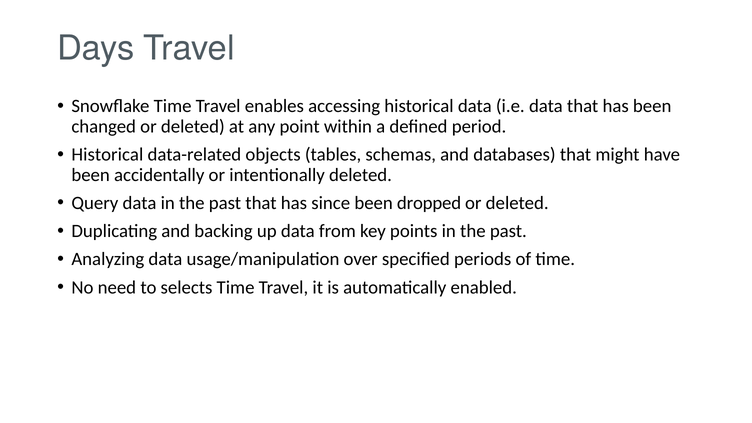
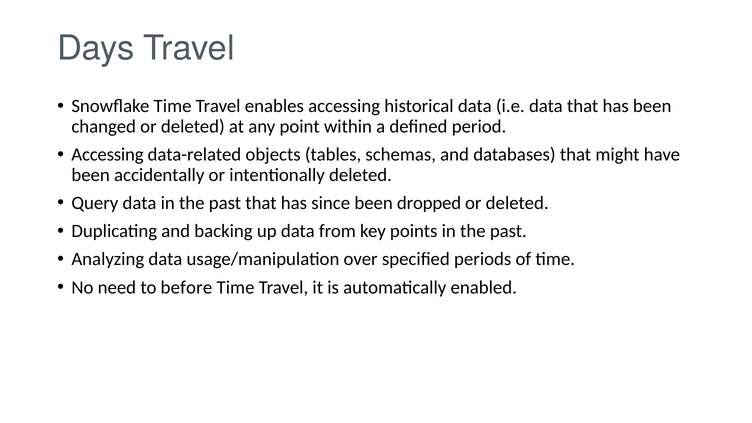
Historical at (107, 155): Historical -> Accessing
selects: selects -> before
